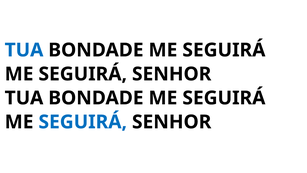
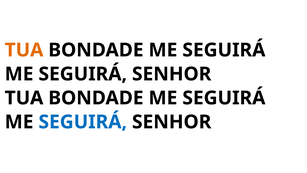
TUA at (24, 50) colour: blue -> orange
